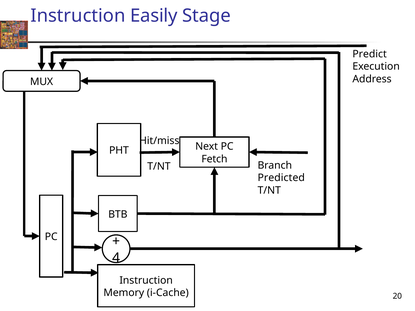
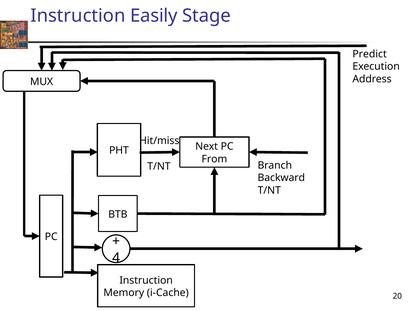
Fetch: Fetch -> From
Predicted: Predicted -> Backward
